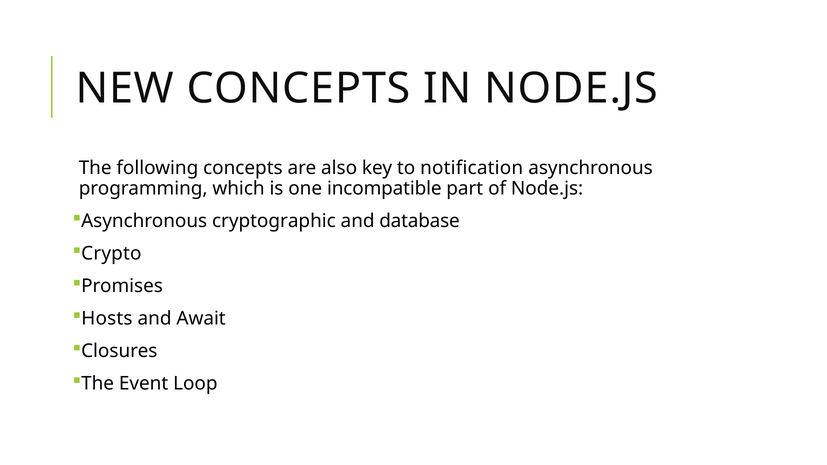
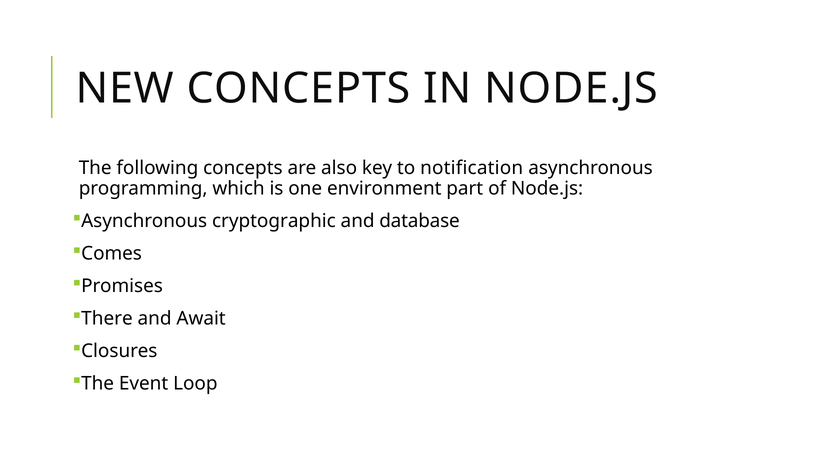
incompatible: incompatible -> environment
Crypto: Crypto -> Comes
Hosts: Hosts -> There
